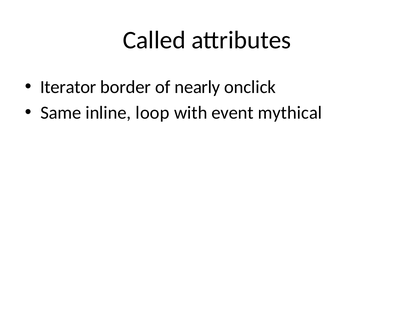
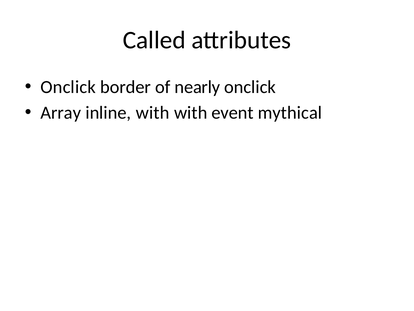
Iterator at (68, 87): Iterator -> Onclick
Same: Same -> Array
inline loop: loop -> with
